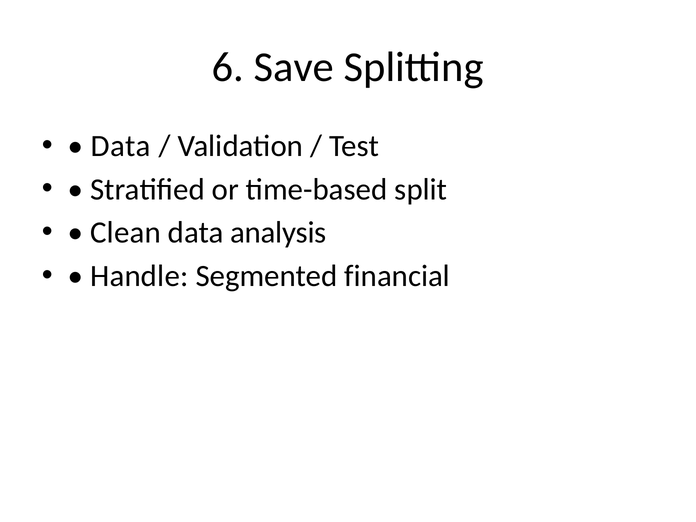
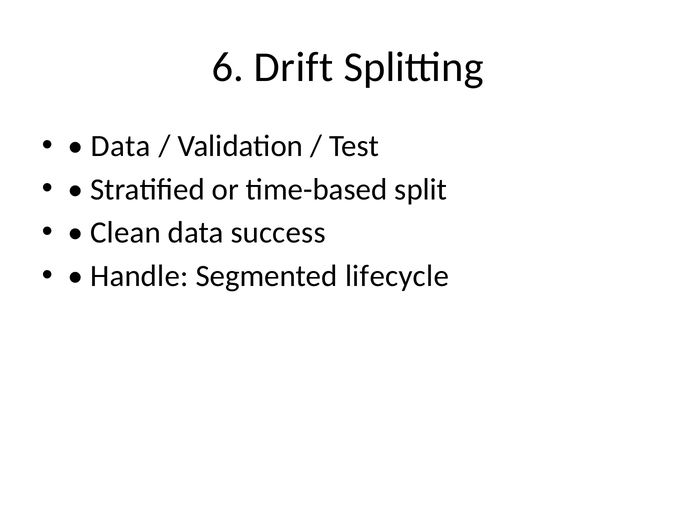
Save: Save -> Drift
analysis: analysis -> success
financial: financial -> lifecycle
